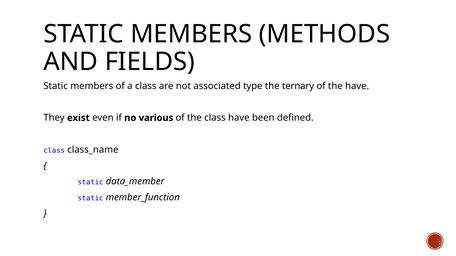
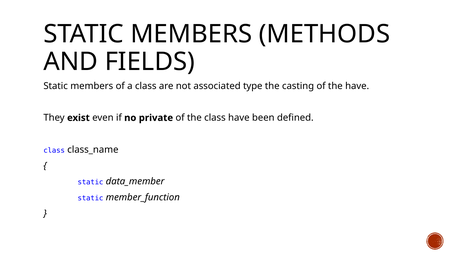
ternary: ternary -> casting
various: various -> private
